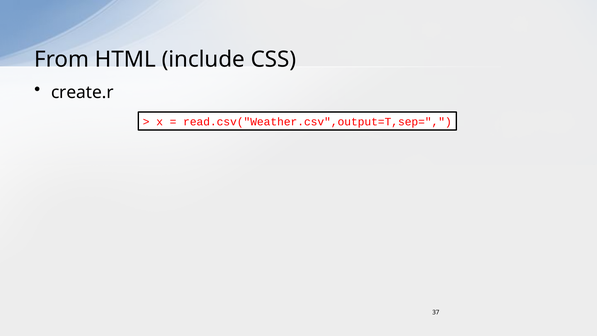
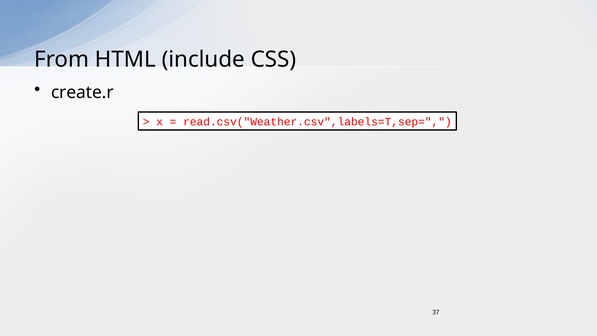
read.csv("Weather.csv",output=T,sep=: read.csv("Weather.csv",output=T,sep= -> read.csv("Weather.csv",labels=T,sep=
